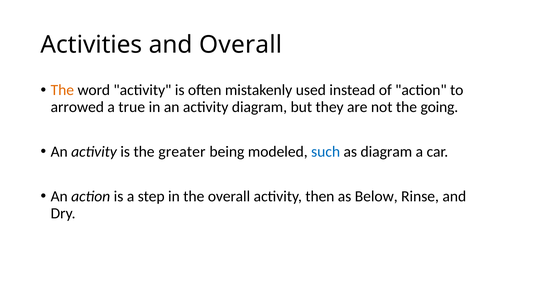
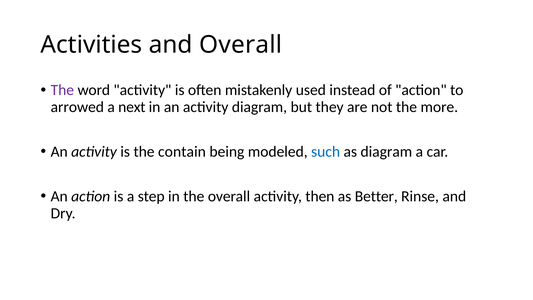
The at (62, 90) colour: orange -> purple
true: true -> next
going: going -> more
greater: greater -> contain
Below: Below -> Better
